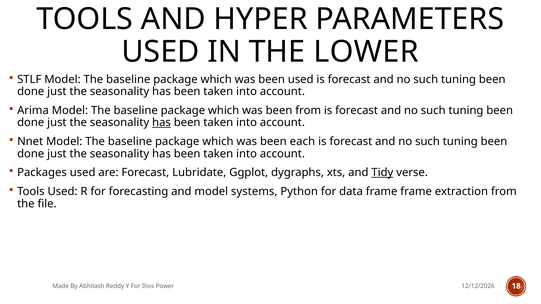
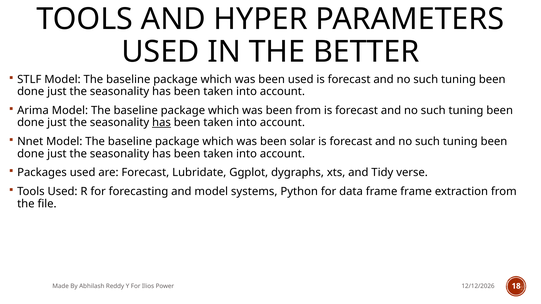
LOWER: LOWER -> BETTER
each: each -> solar
Tidy underline: present -> none
